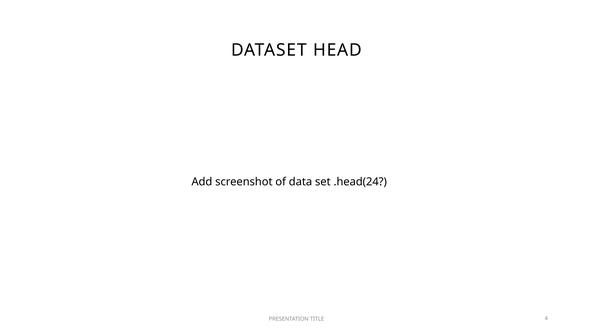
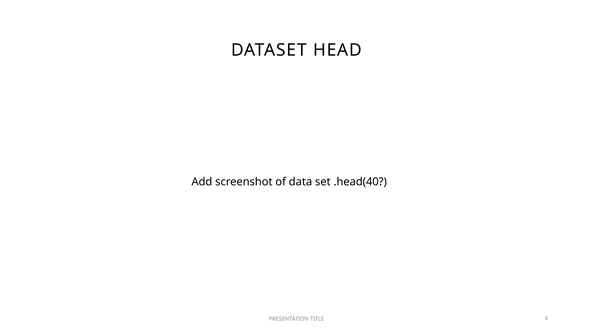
.head(24: .head(24 -> .head(40
